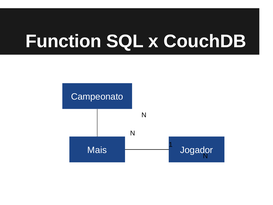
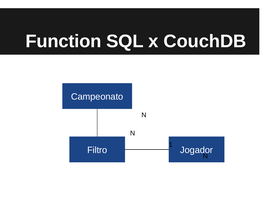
Mais: Mais -> Filtro
